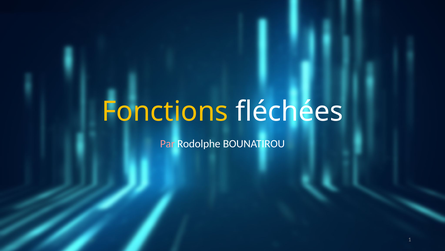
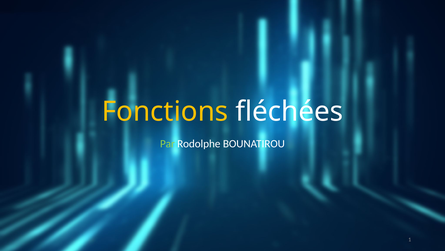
Par colour: pink -> light green
